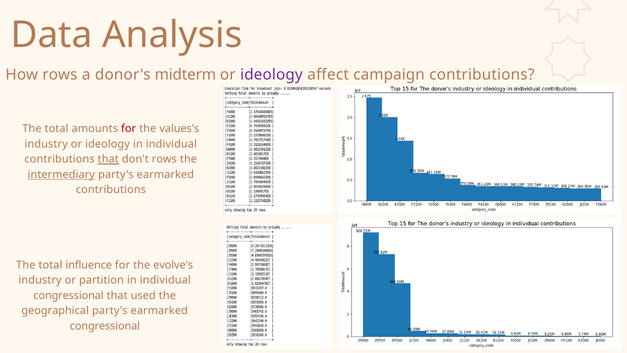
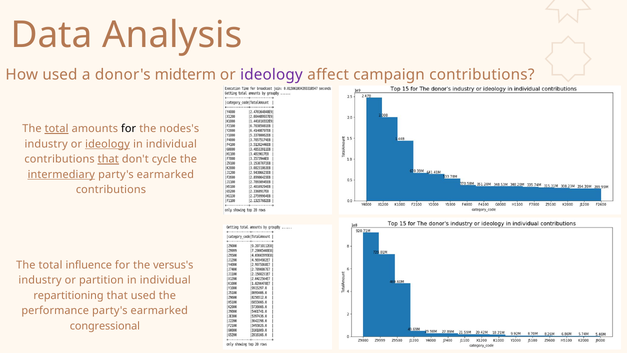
How rows: rows -> used
total at (57, 129) underline: none -> present
for at (129, 129) colour: red -> black
values's: values's -> nodes's
ideology at (108, 144) underline: none -> present
don't rows: rows -> cycle
evolve's: evolve's -> versus's
congressional at (68, 295): congressional -> repartitioning
geographical: geographical -> performance
